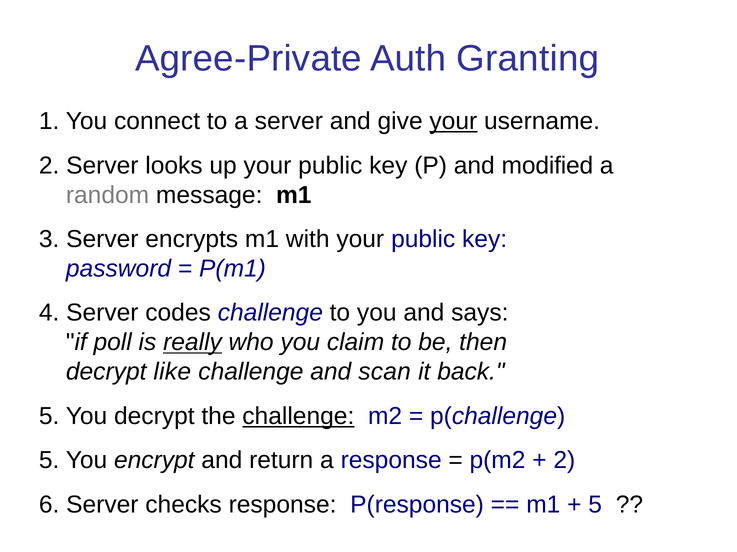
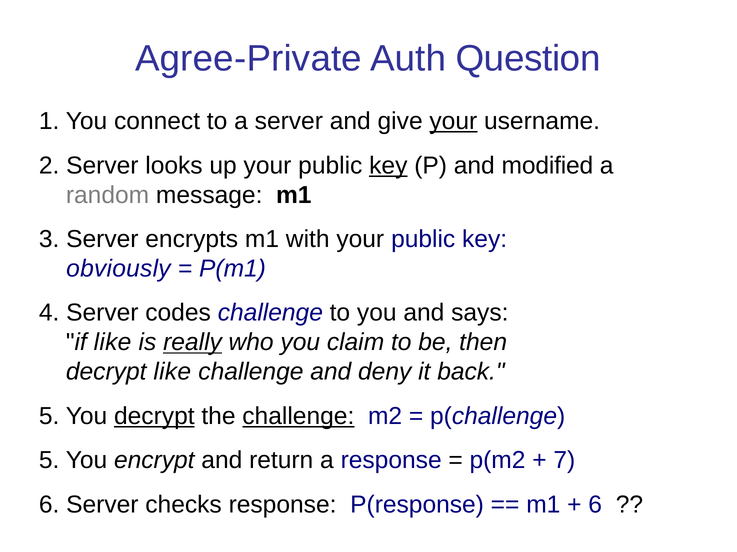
Granting: Granting -> Question
key at (388, 166) underline: none -> present
password: password -> obviously
if poll: poll -> like
scan: scan -> deny
decrypt at (154, 417) underline: none -> present
2 at (564, 461): 2 -> 7
5 at (595, 505): 5 -> 6
